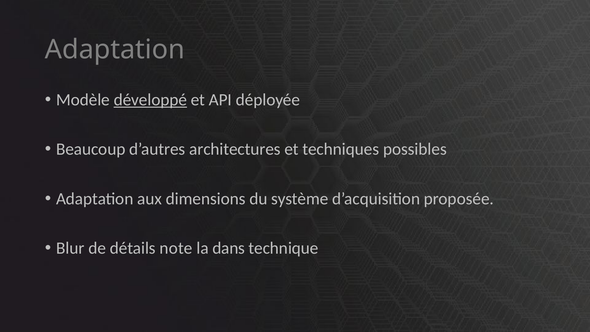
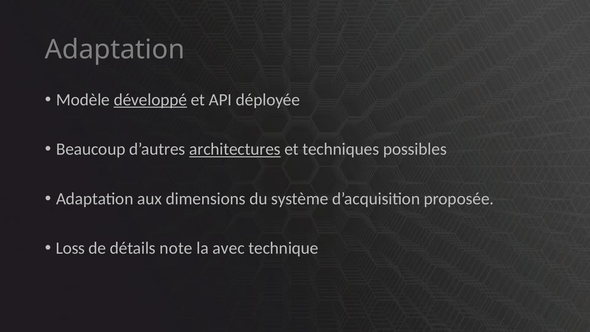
architectures underline: none -> present
Blur: Blur -> Loss
dans: dans -> avec
